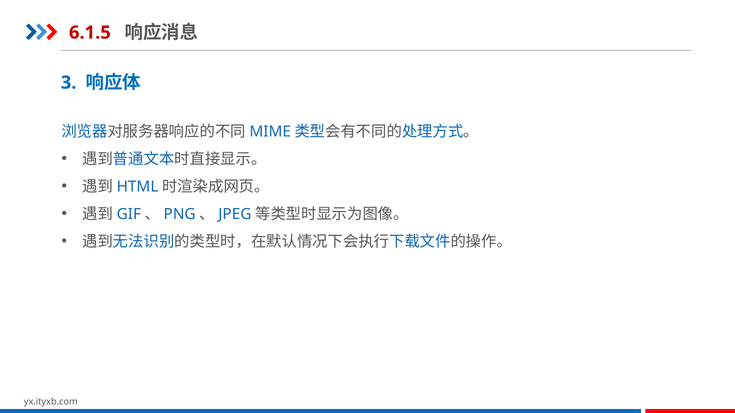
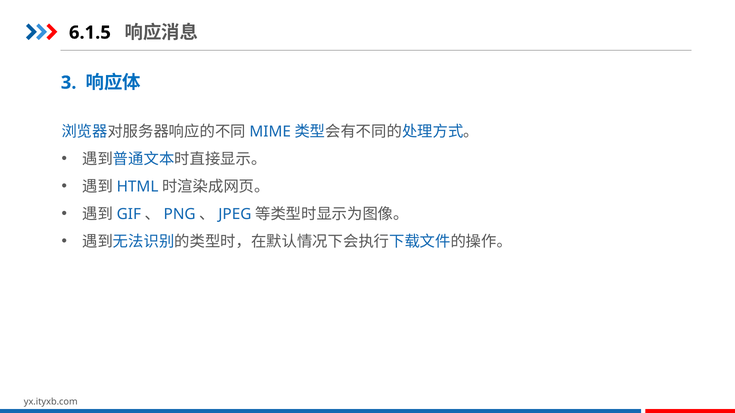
6.1.5 colour: red -> black
